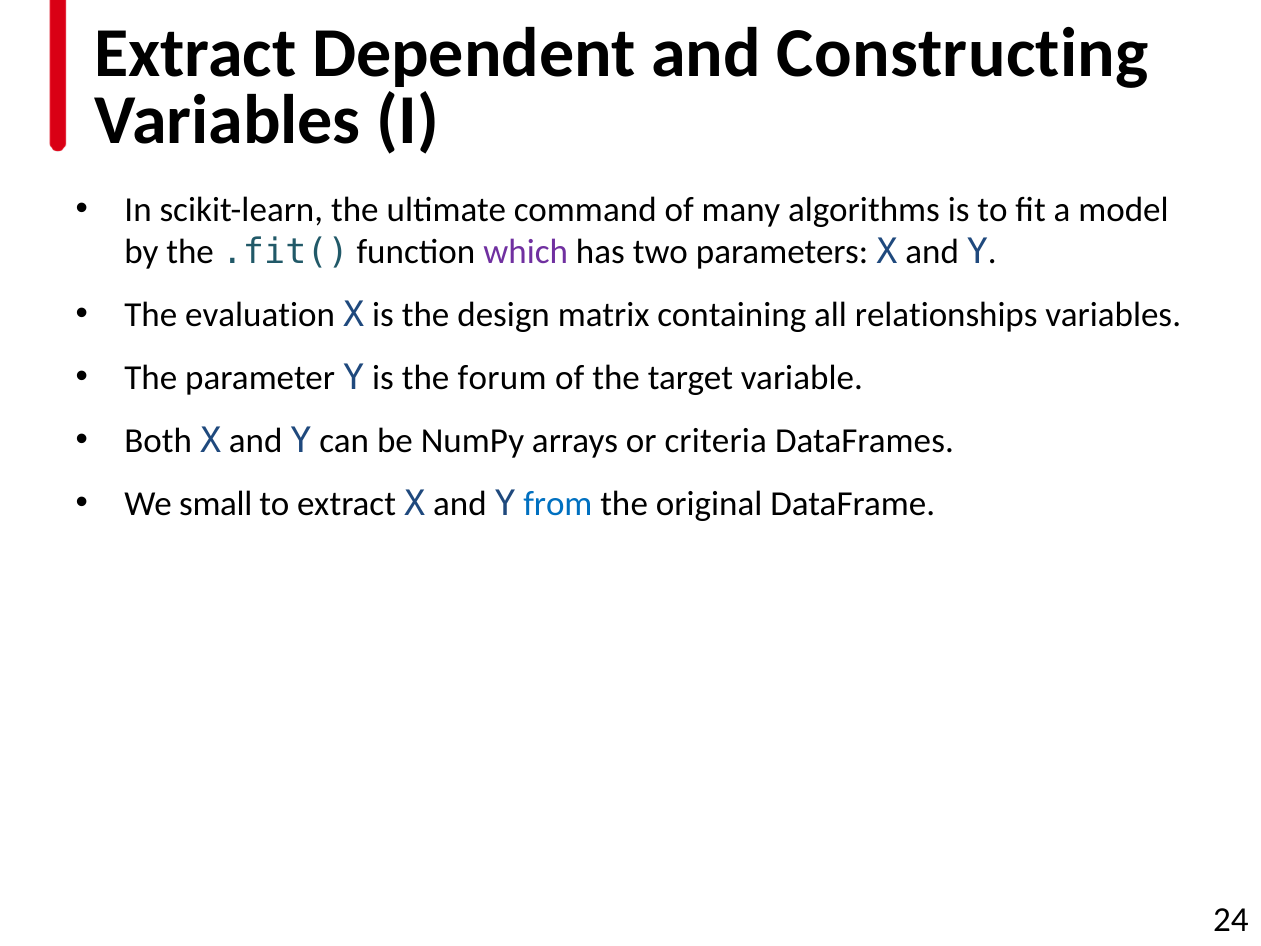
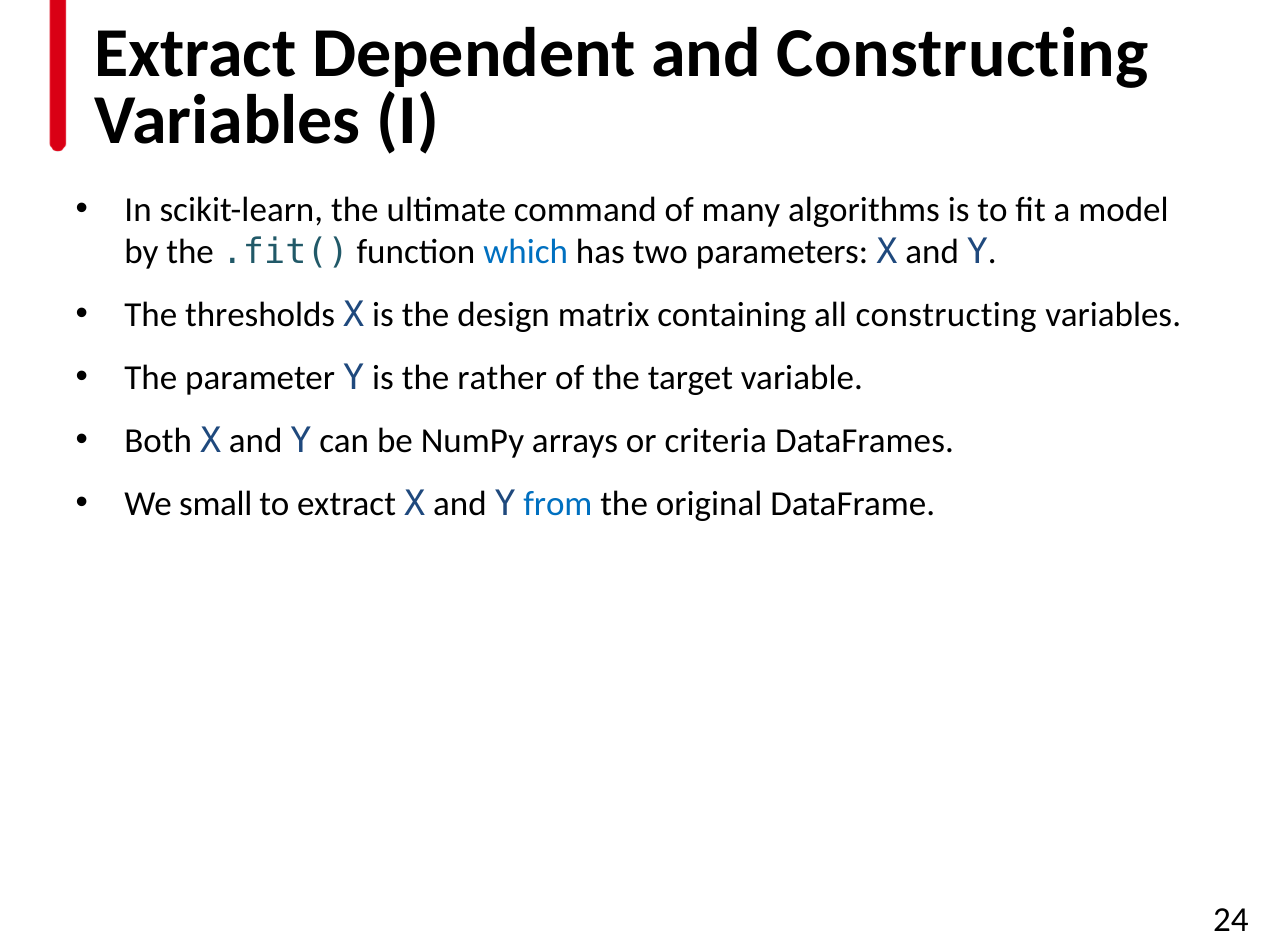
which colour: purple -> blue
evaluation: evaluation -> thresholds
all relationships: relationships -> constructing
forum: forum -> rather
